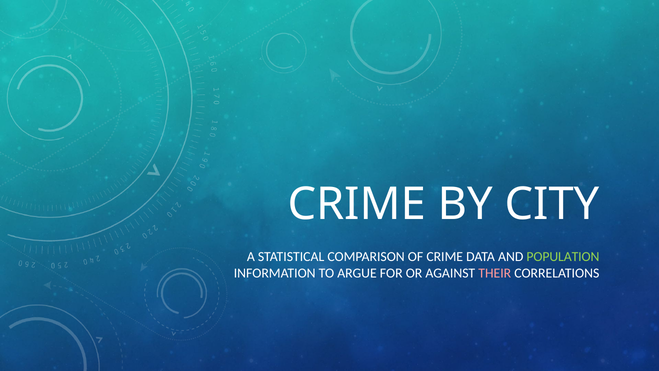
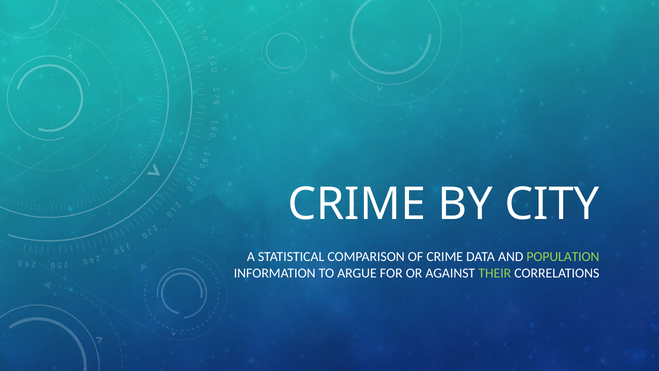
THEIR colour: pink -> light green
